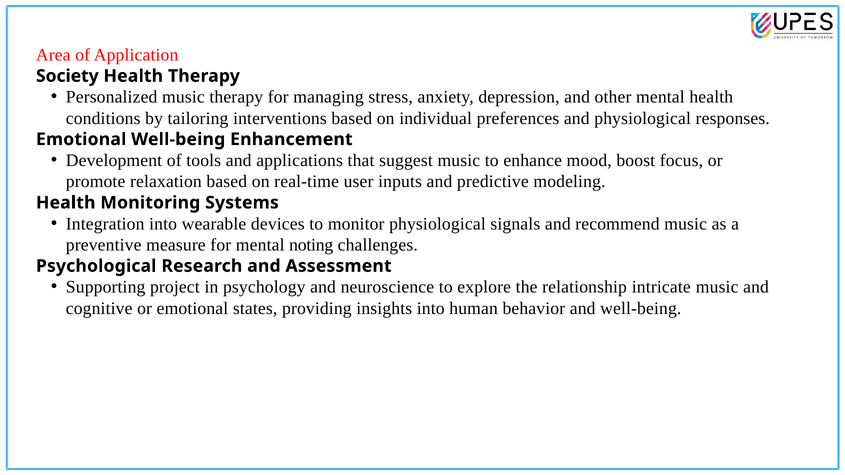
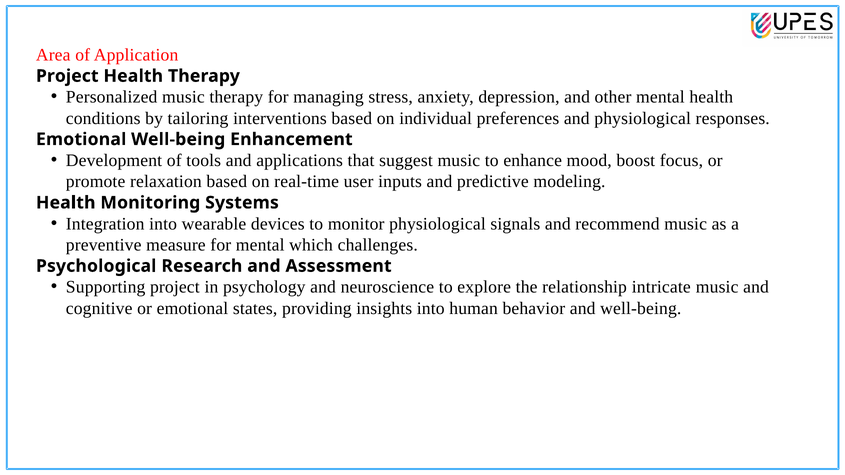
Society at (67, 76): Society -> Project
noting: noting -> which
